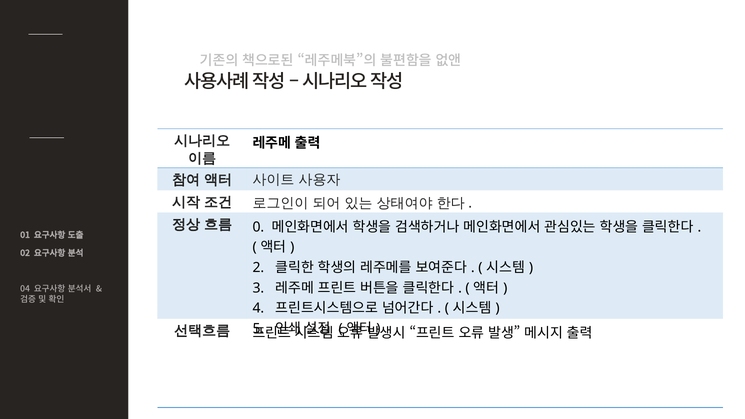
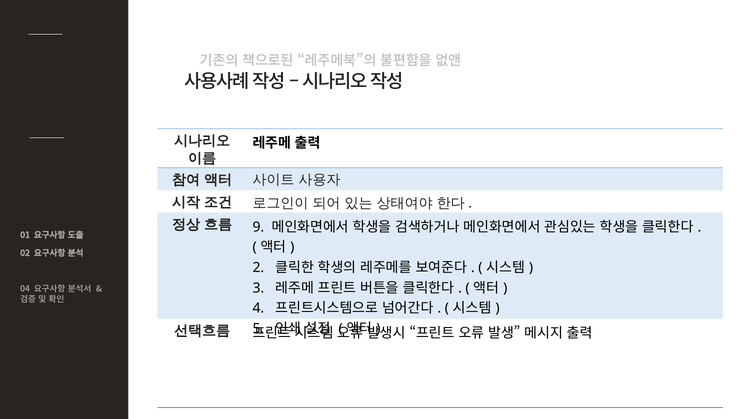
0: 0 -> 9
